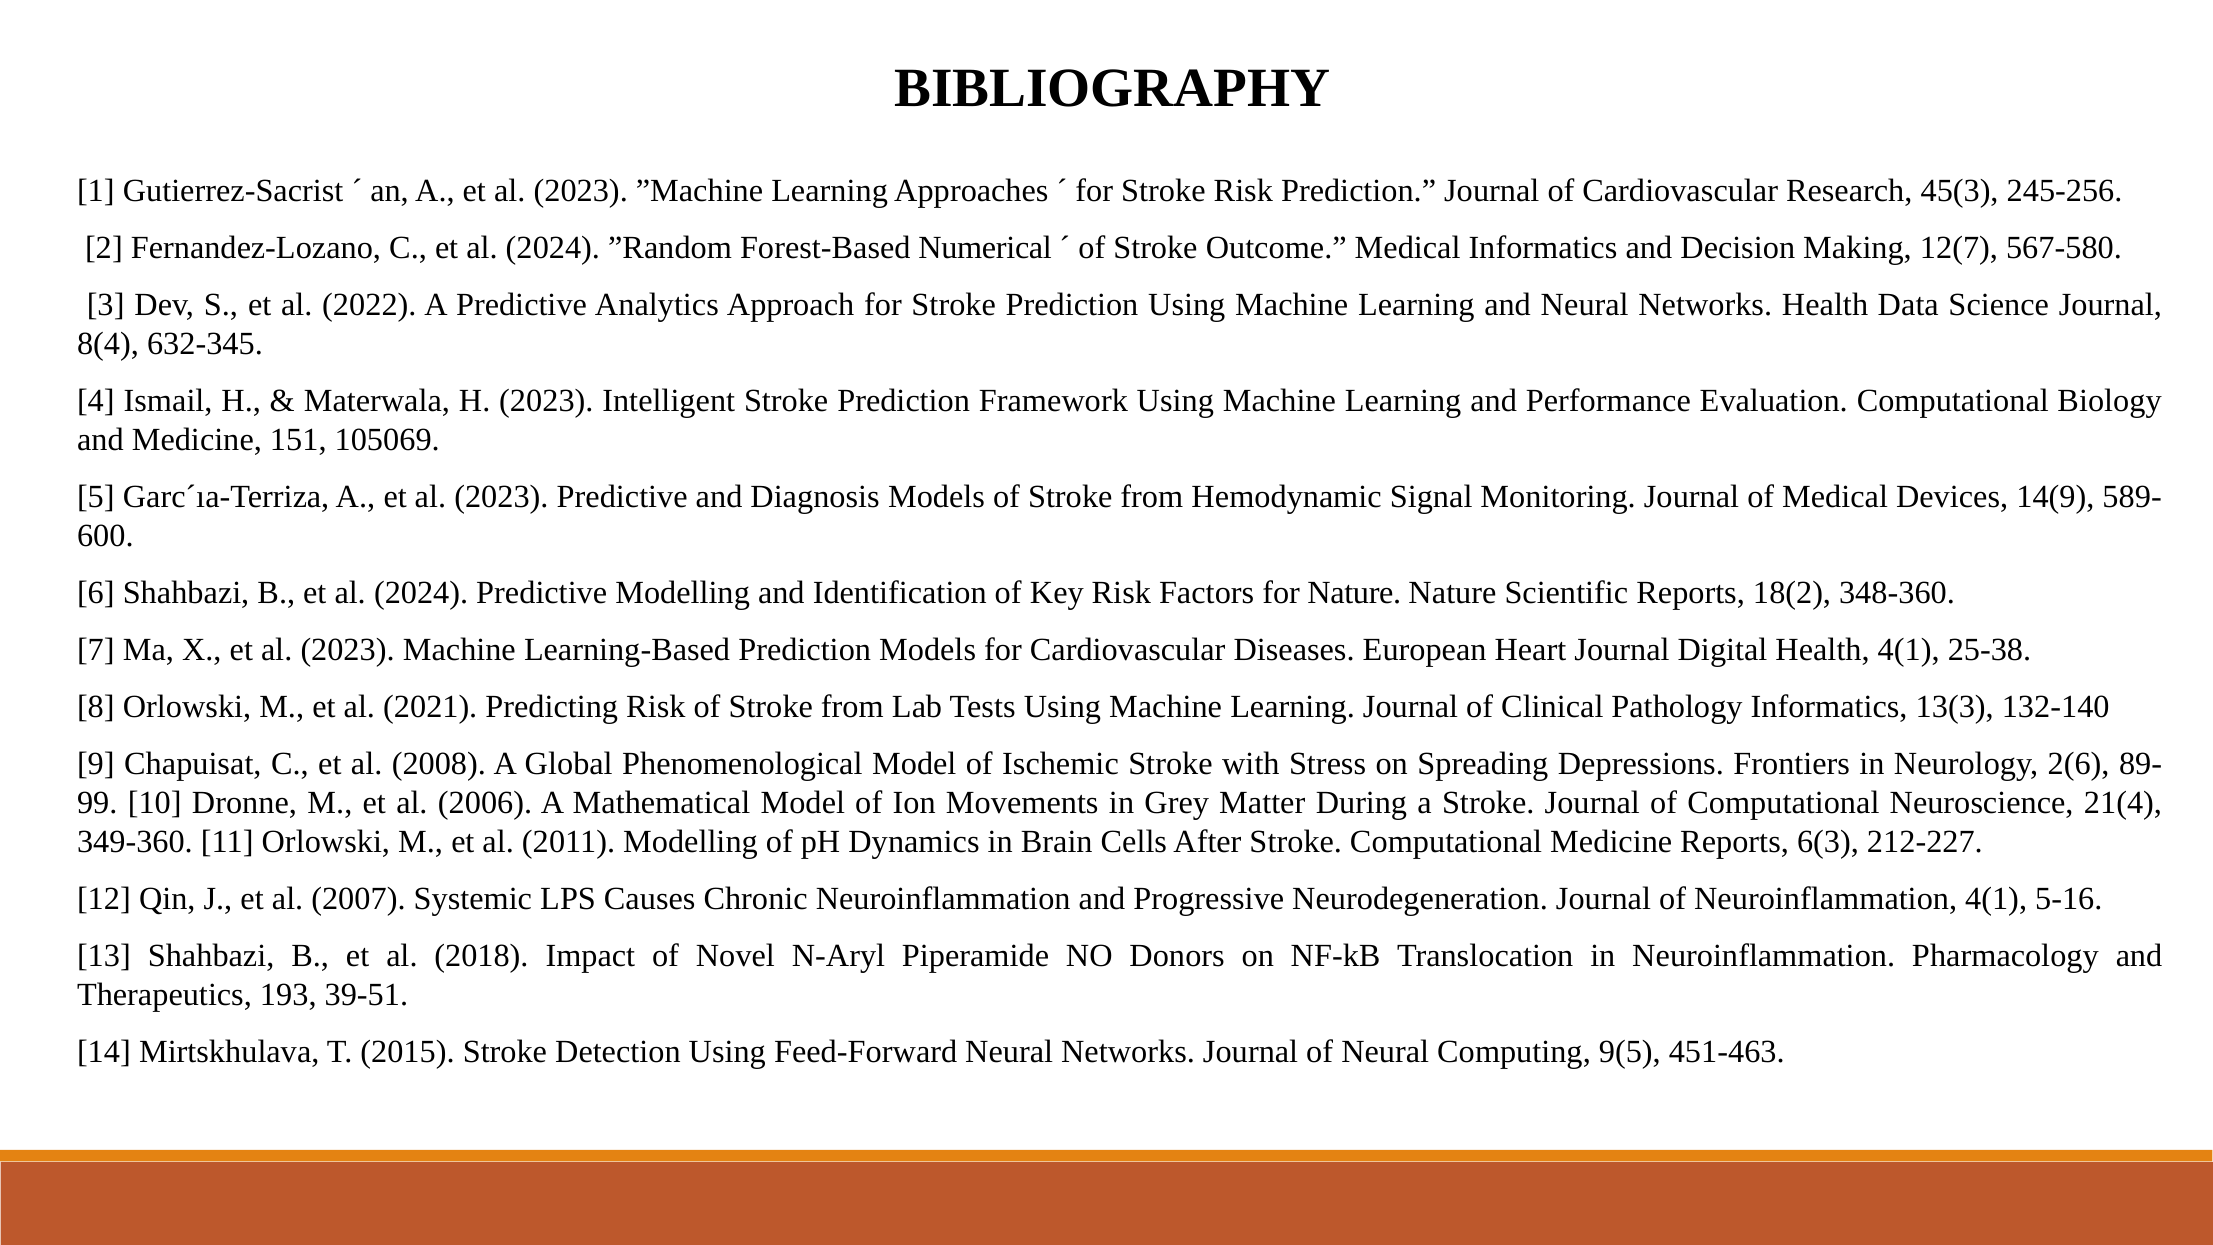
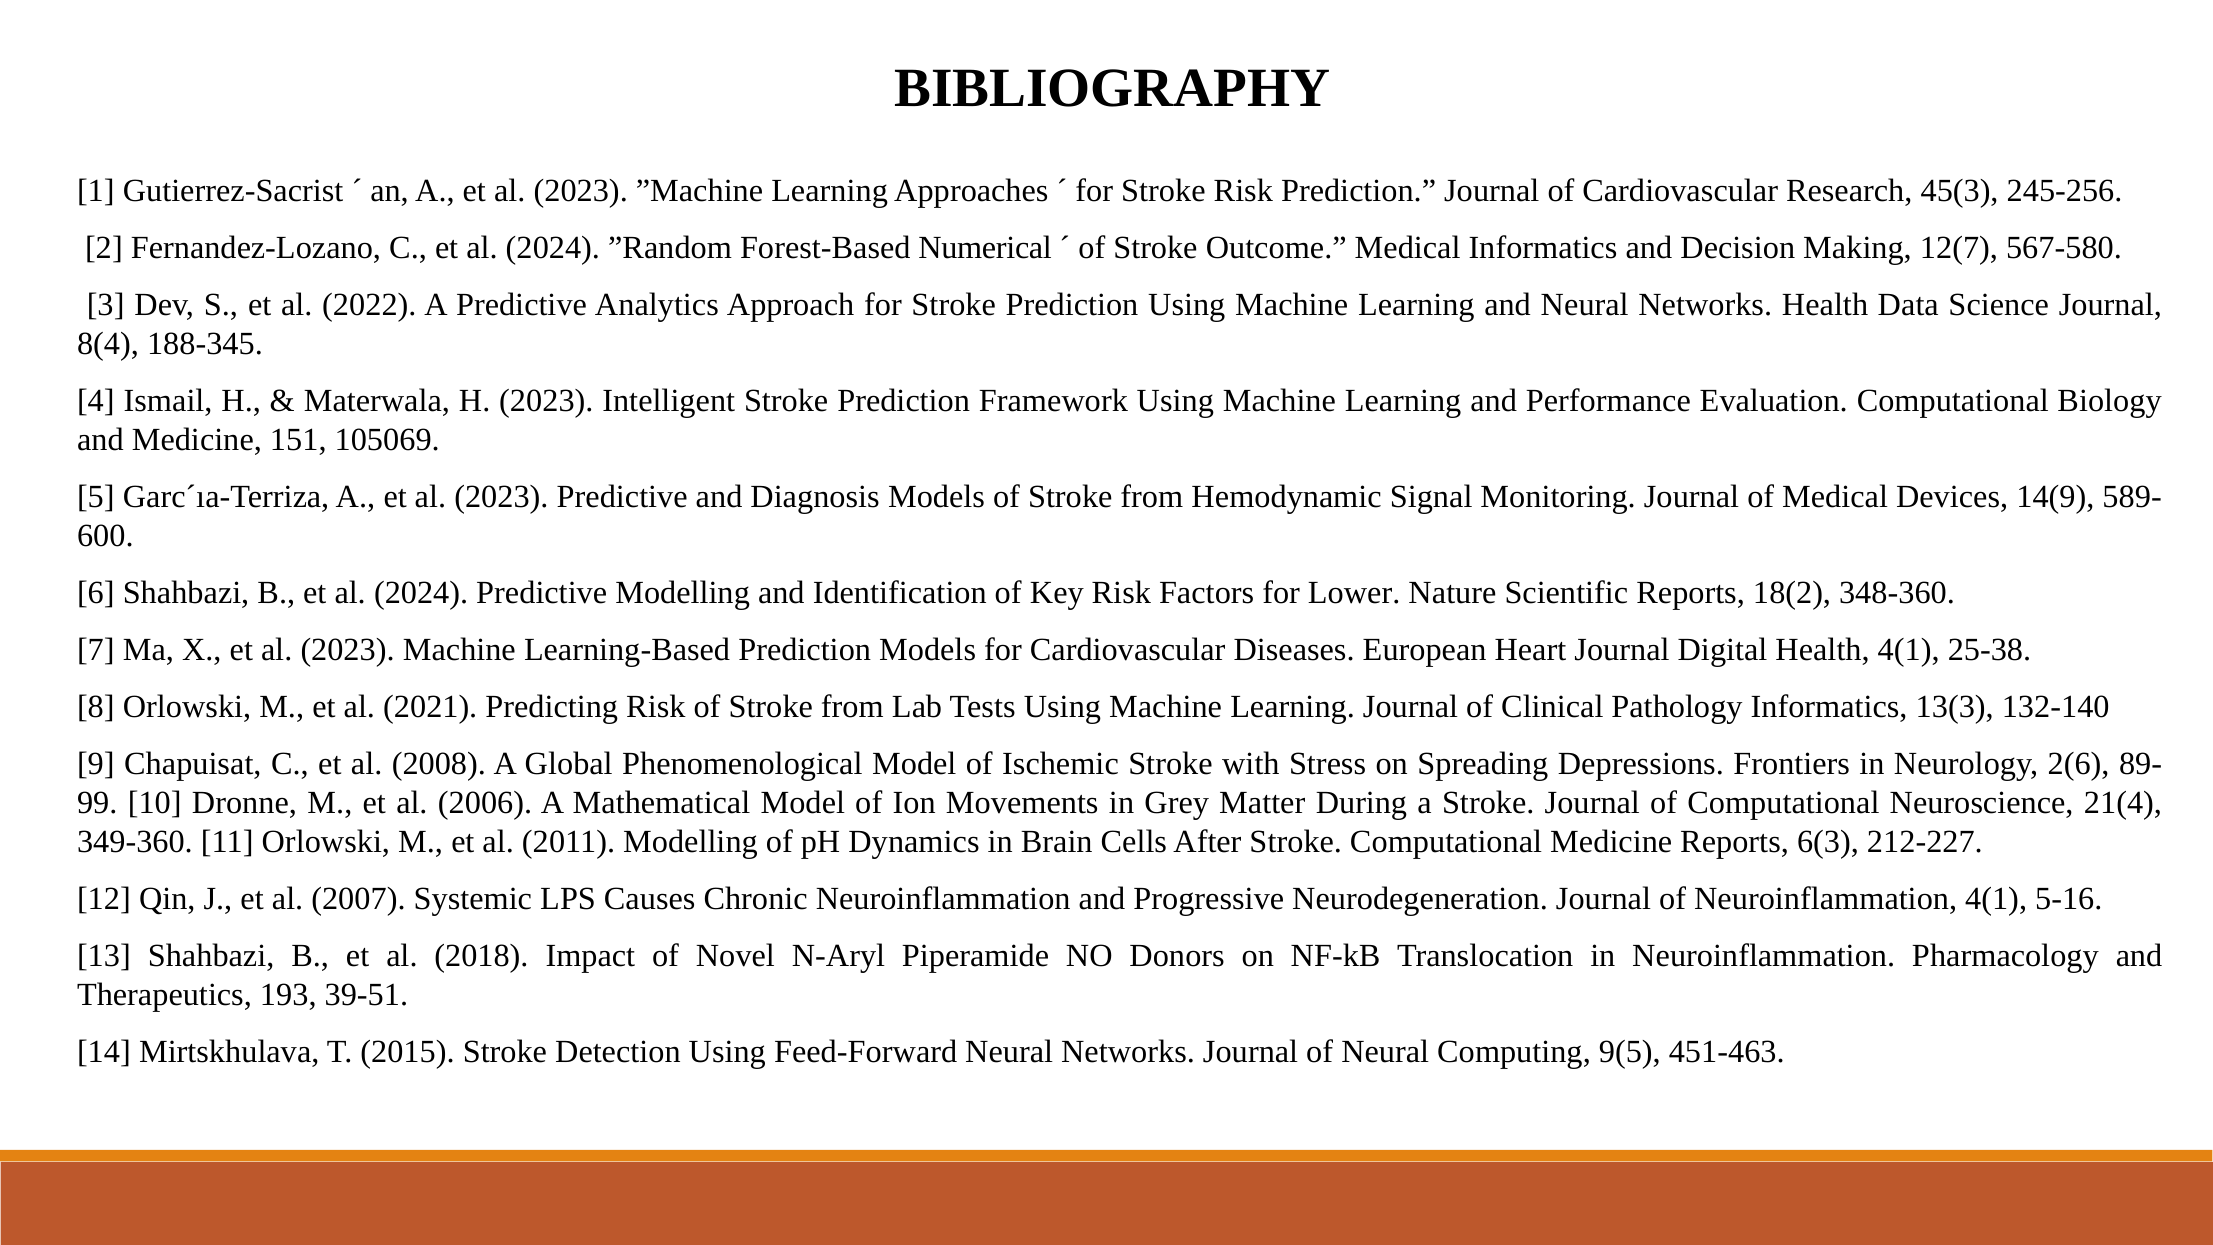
632-345: 632-345 -> 188-345
for Nature: Nature -> Lower
